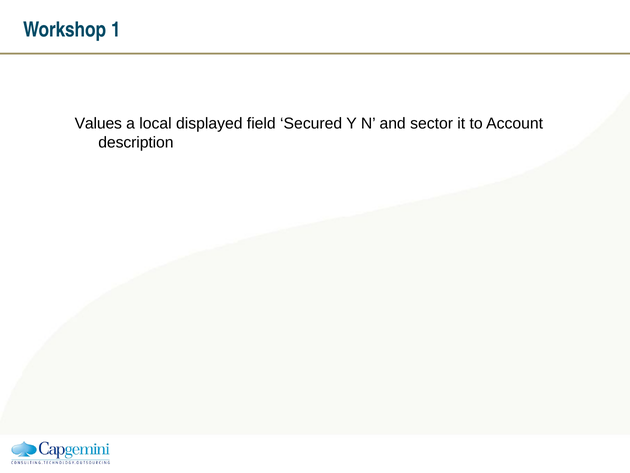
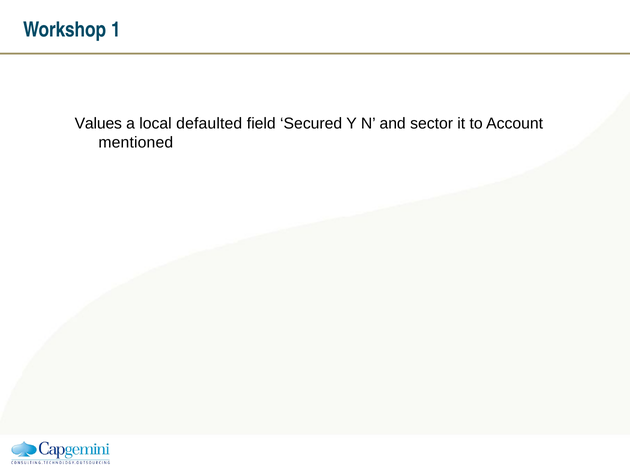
displayed: displayed -> defaulted
description: description -> mentioned
